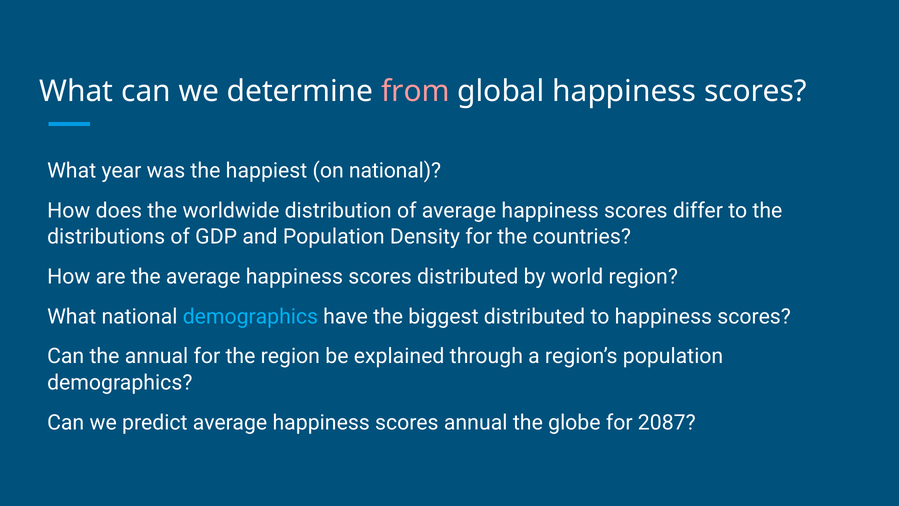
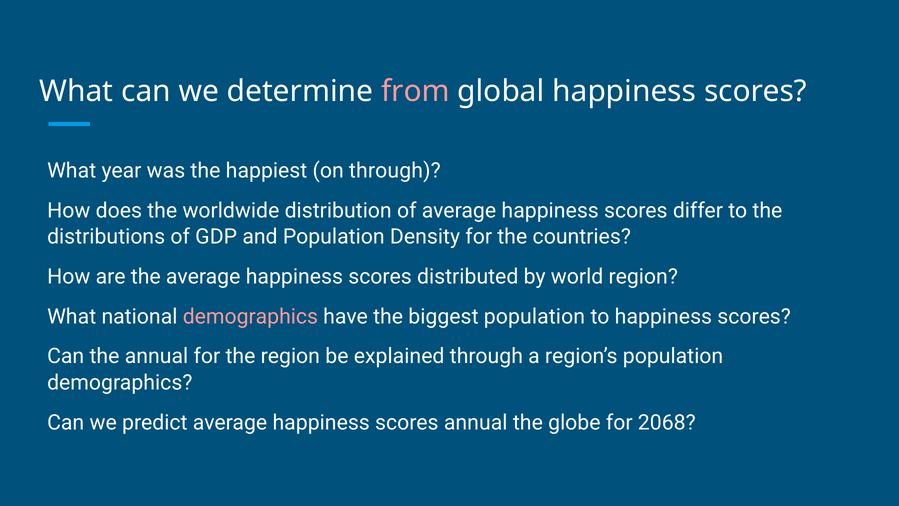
on national: national -> through
demographics at (250, 316) colour: light blue -> pink
biggest distributed: distributed -> population
2087: 2087 -> 2068
